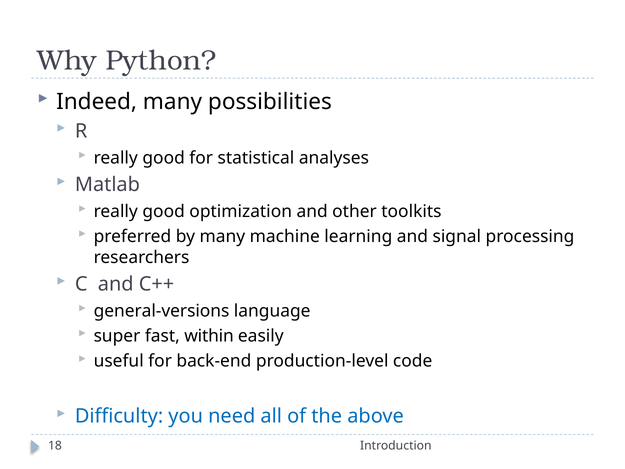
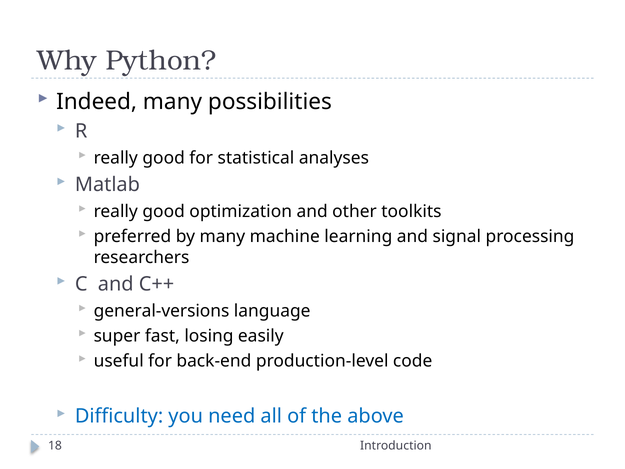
within: within -> losing
